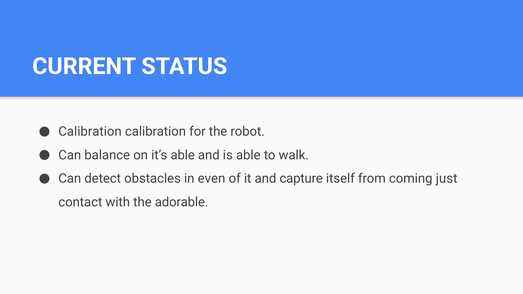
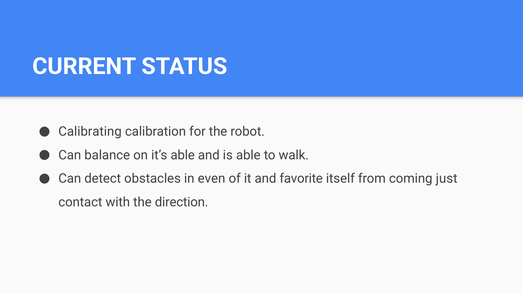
Calibration at (90, 132): Calibration -> Calibrating
capture: capture -> favorite
adorable: adorable -> direction
